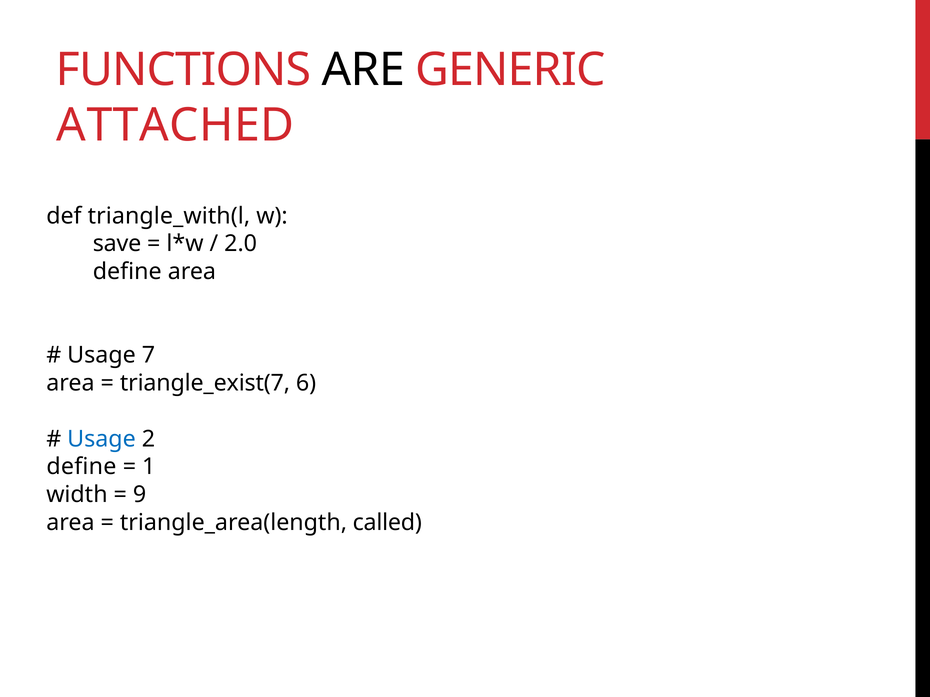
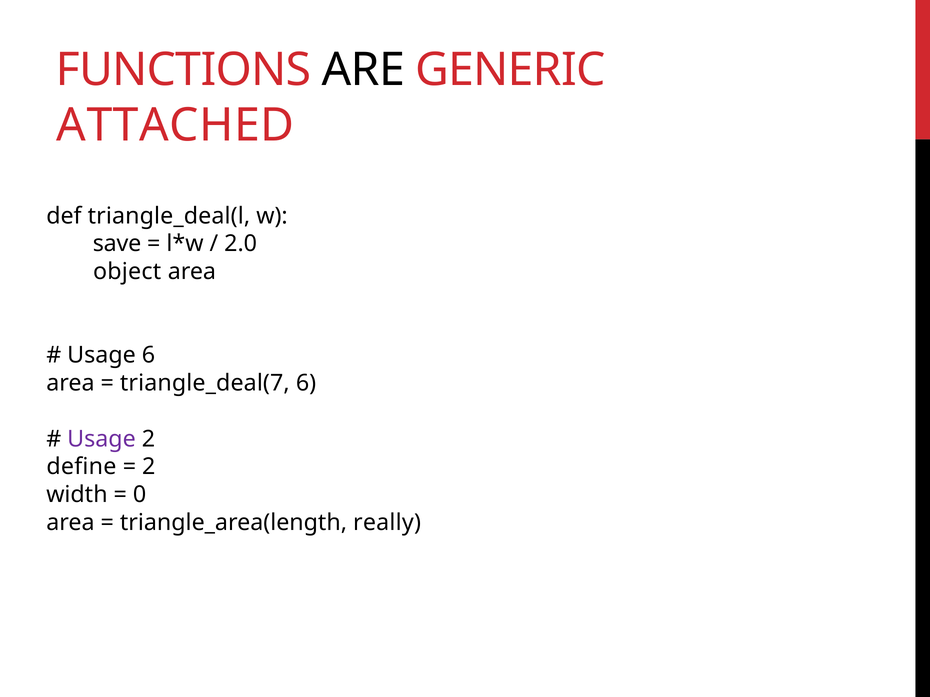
triangle_with(l: triangle_with(l -> triangle_deal(l
define at (127, 272): define -> object
Usage 7: 7 -> 6
triangle_exist(7: triangle_exist(7 -> triangle_deal(7
Usage at (101, 439) colour: blue -> purple
1 at (149, 467): 1 -> 2
9: 9 -> 0
called: called -> really
